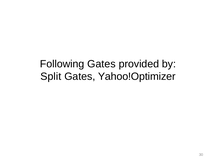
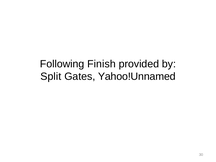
Following Gates: Gates -> Finish
Yahoo!Optimizer: Yahoo!Optimizer -> Yahoo!Unnamed
